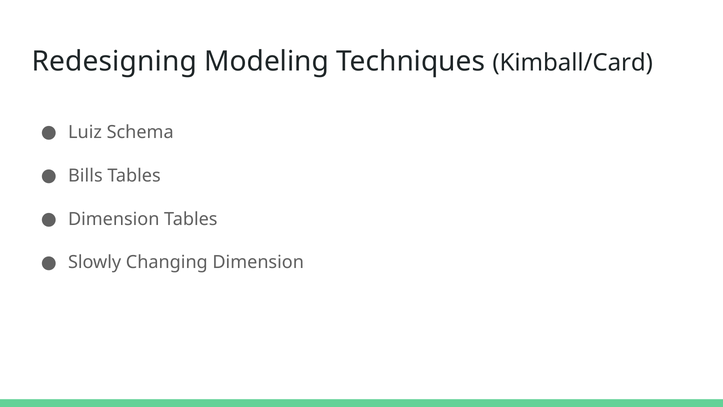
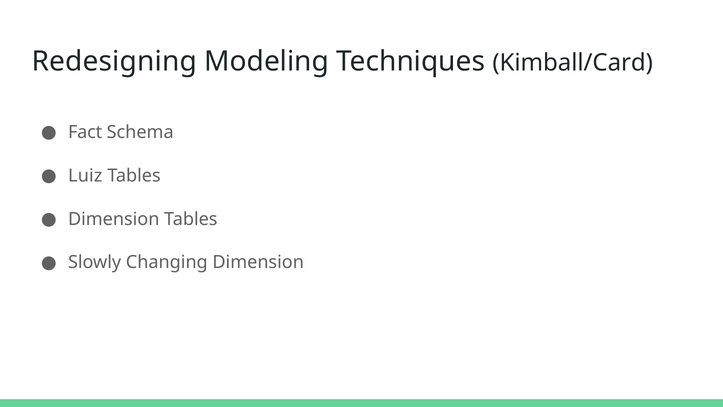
Luiz: Luiz -> Fact
Bills: Bills -> Luiz
